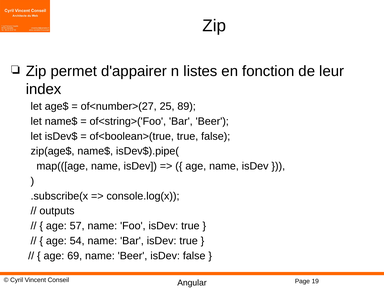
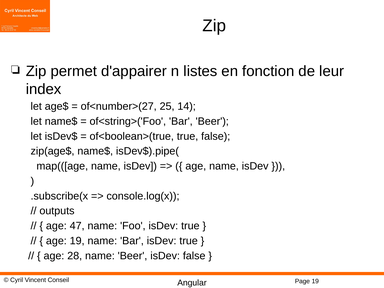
89: 89 -> 14
57: 57 -> 47
age 54: 54 -> 19
69: 69 -> 28
